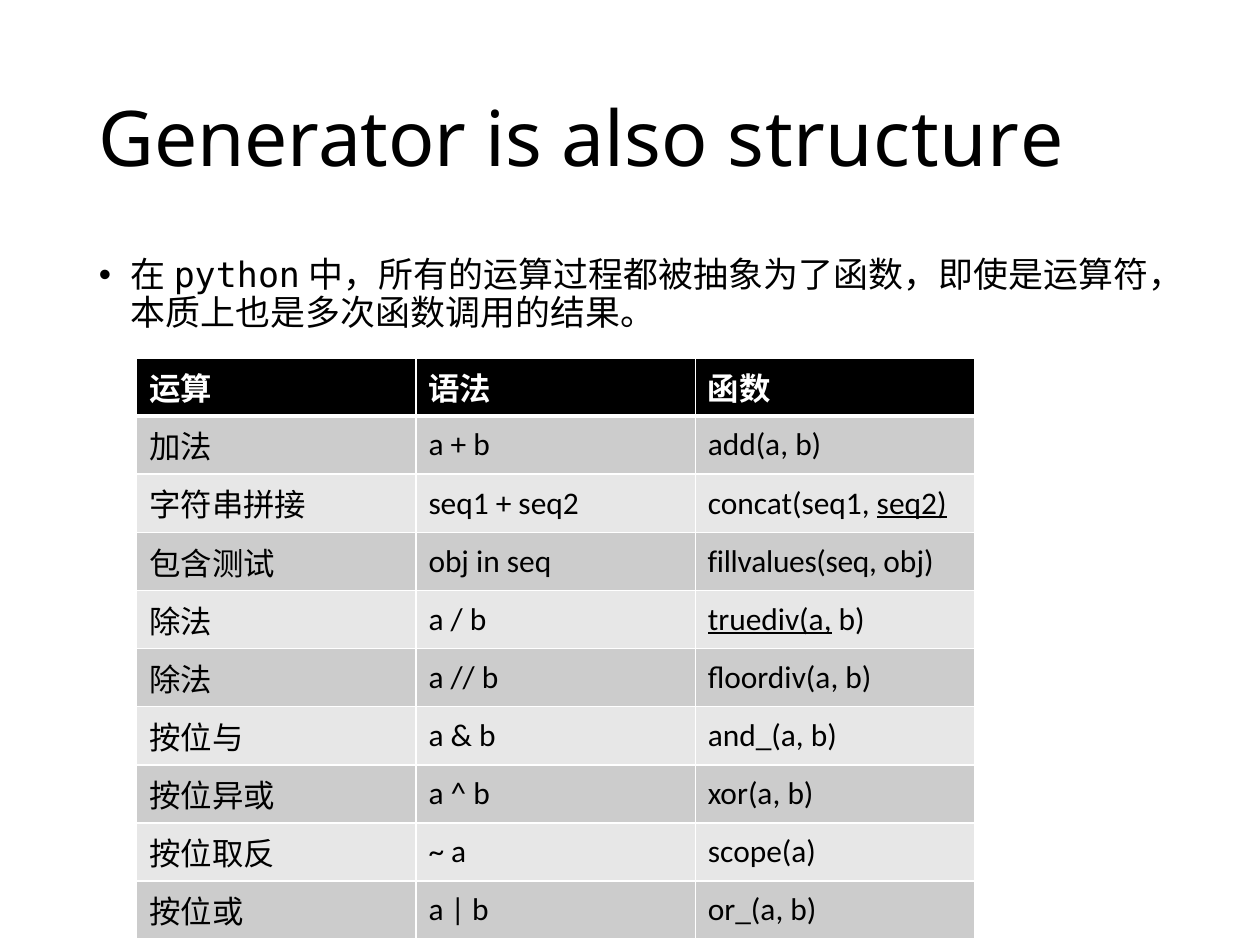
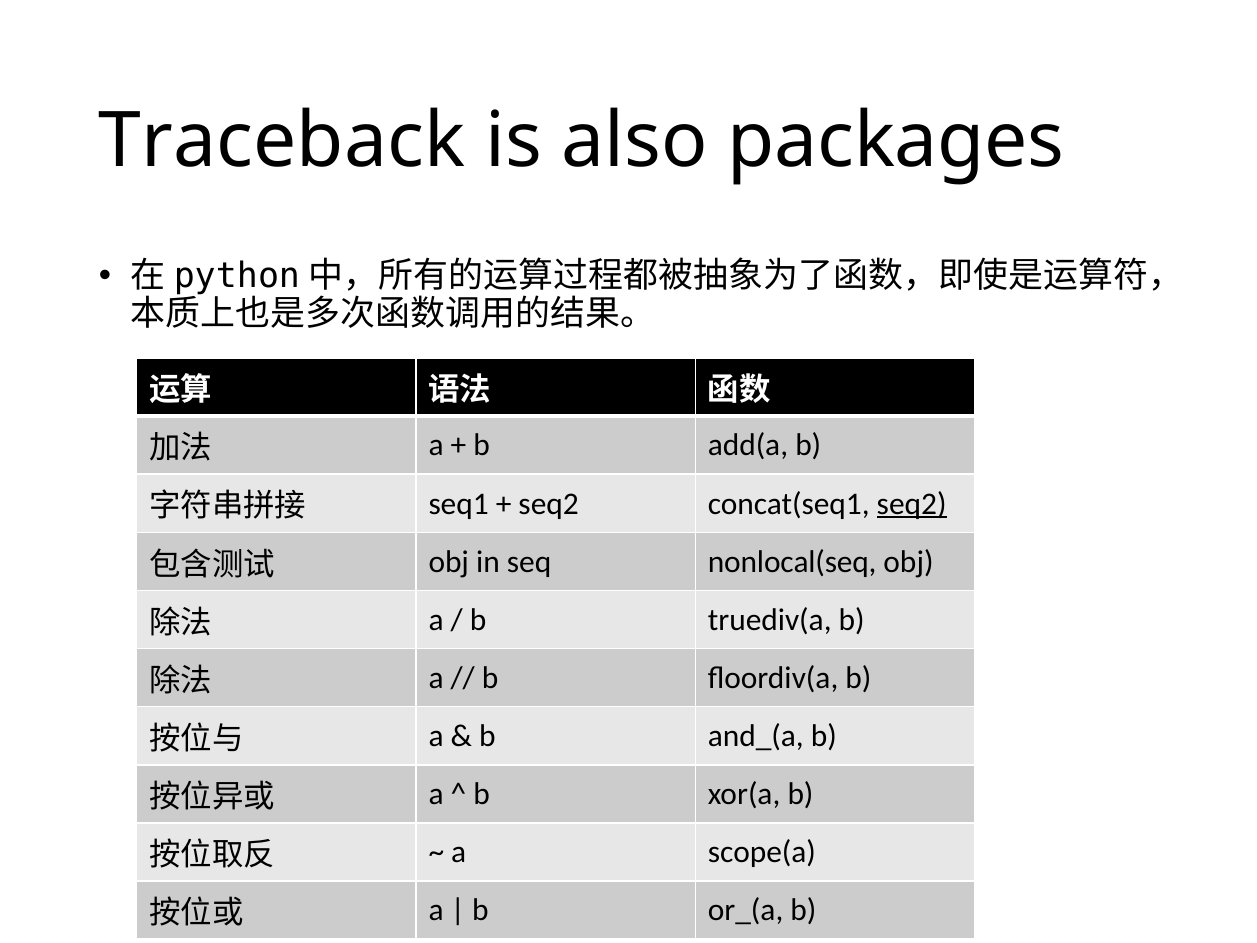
Generator: Generator -> Traceback
structure: structure -> packages
fillvalues(seq: fillvalues(seq -> nonlocal(seq
truediv(a underline: present -> none
